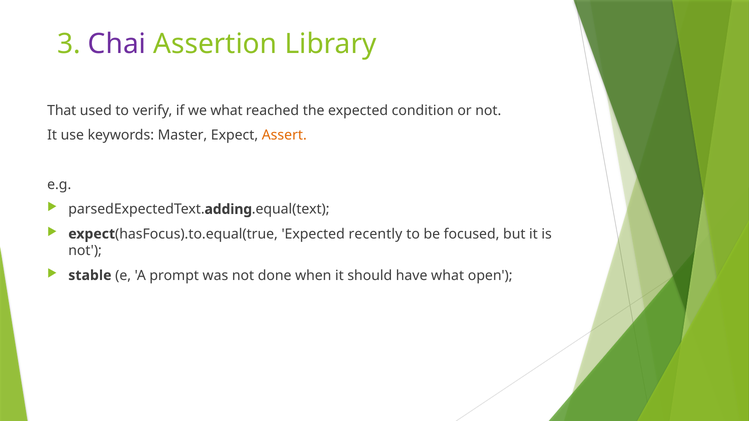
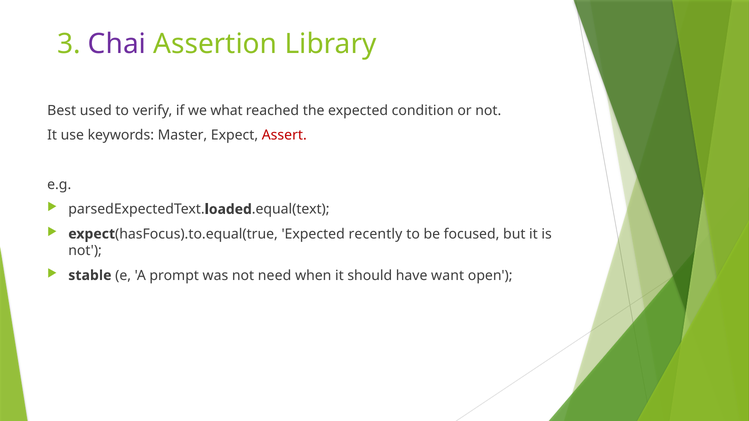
That: That -> Best
Assert colour: orange -> red
adding: adding -> loaded
done: done -> need
have what: what -> want
